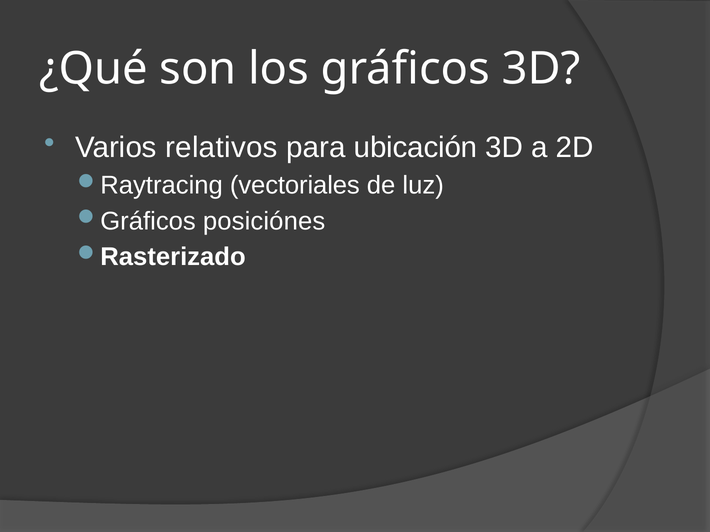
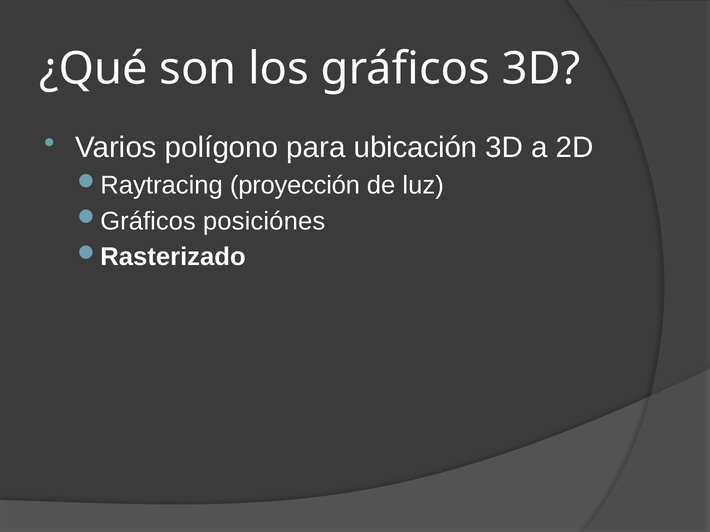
relativos: relativos -> polígono
vectoriales: vectoriales -> proyección
